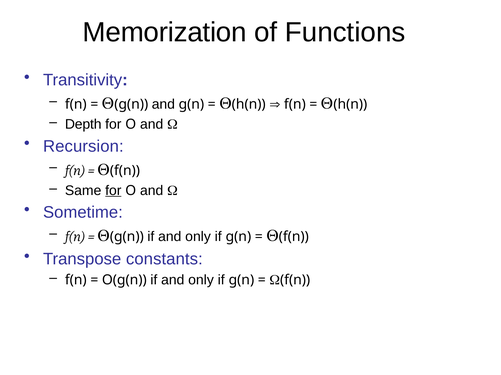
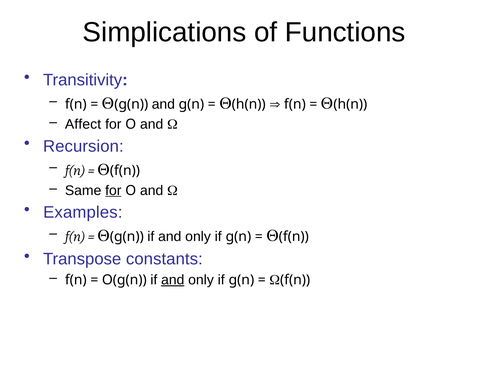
Memorization: Memorization -> Simplications
Depth: Depth -> Affect
Sometime: Sometime -> Examples
and at (173, 280) underline: none -> present
